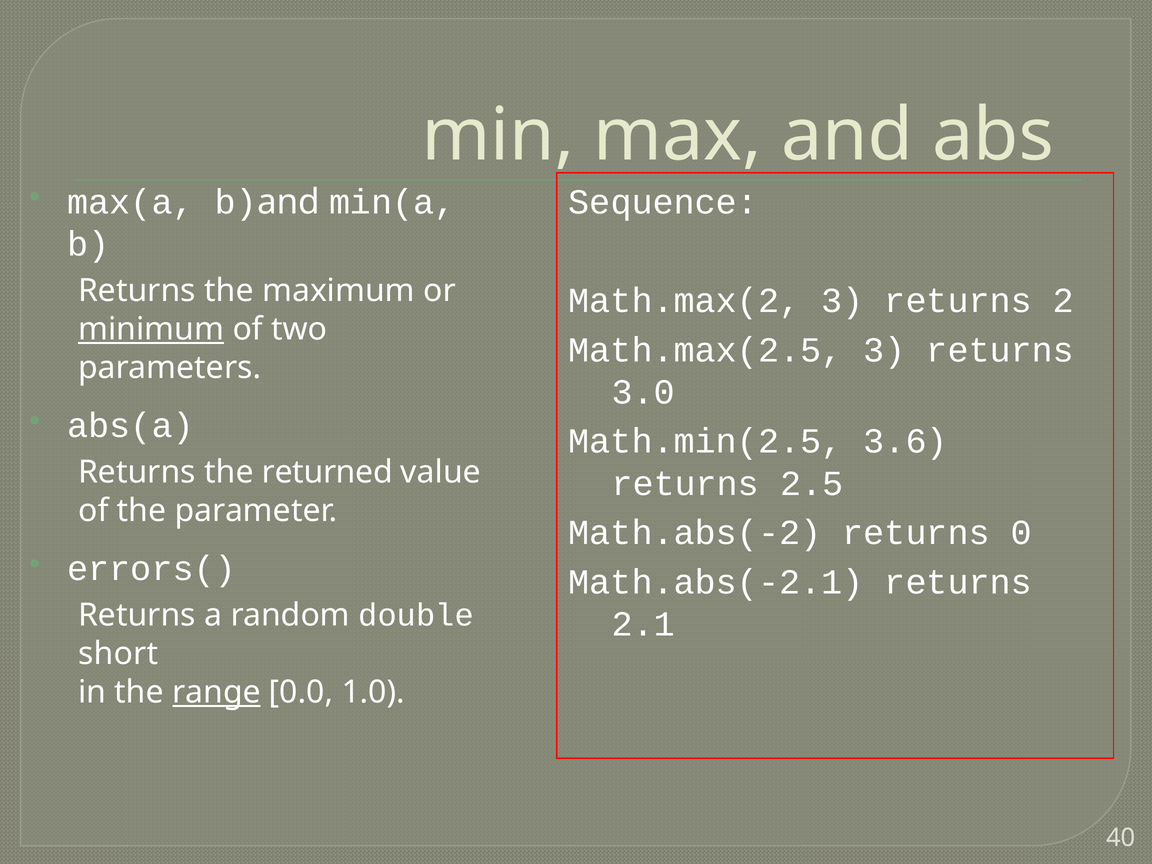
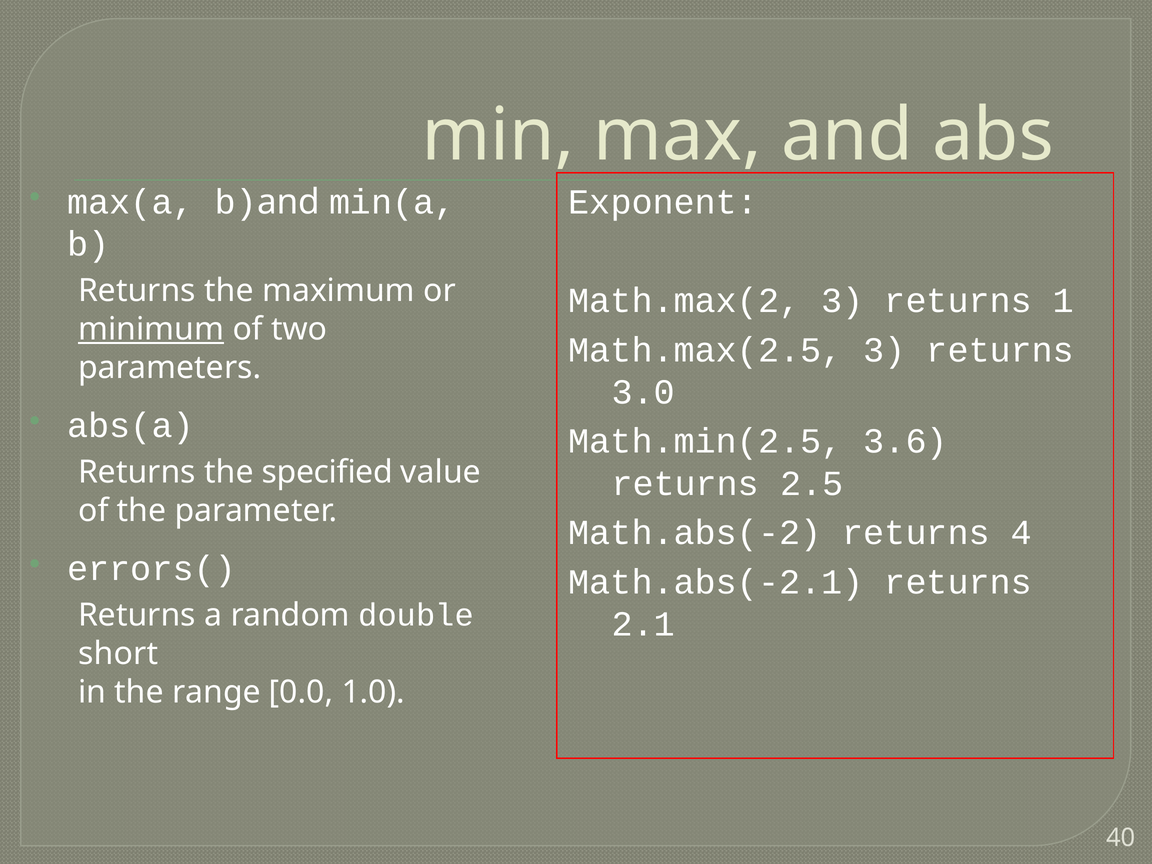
Sequence: Sequence -> Exponent
2: 2 -> 1
returned: returned -> specified
0: 0 -> 4
range underline: present -> none
